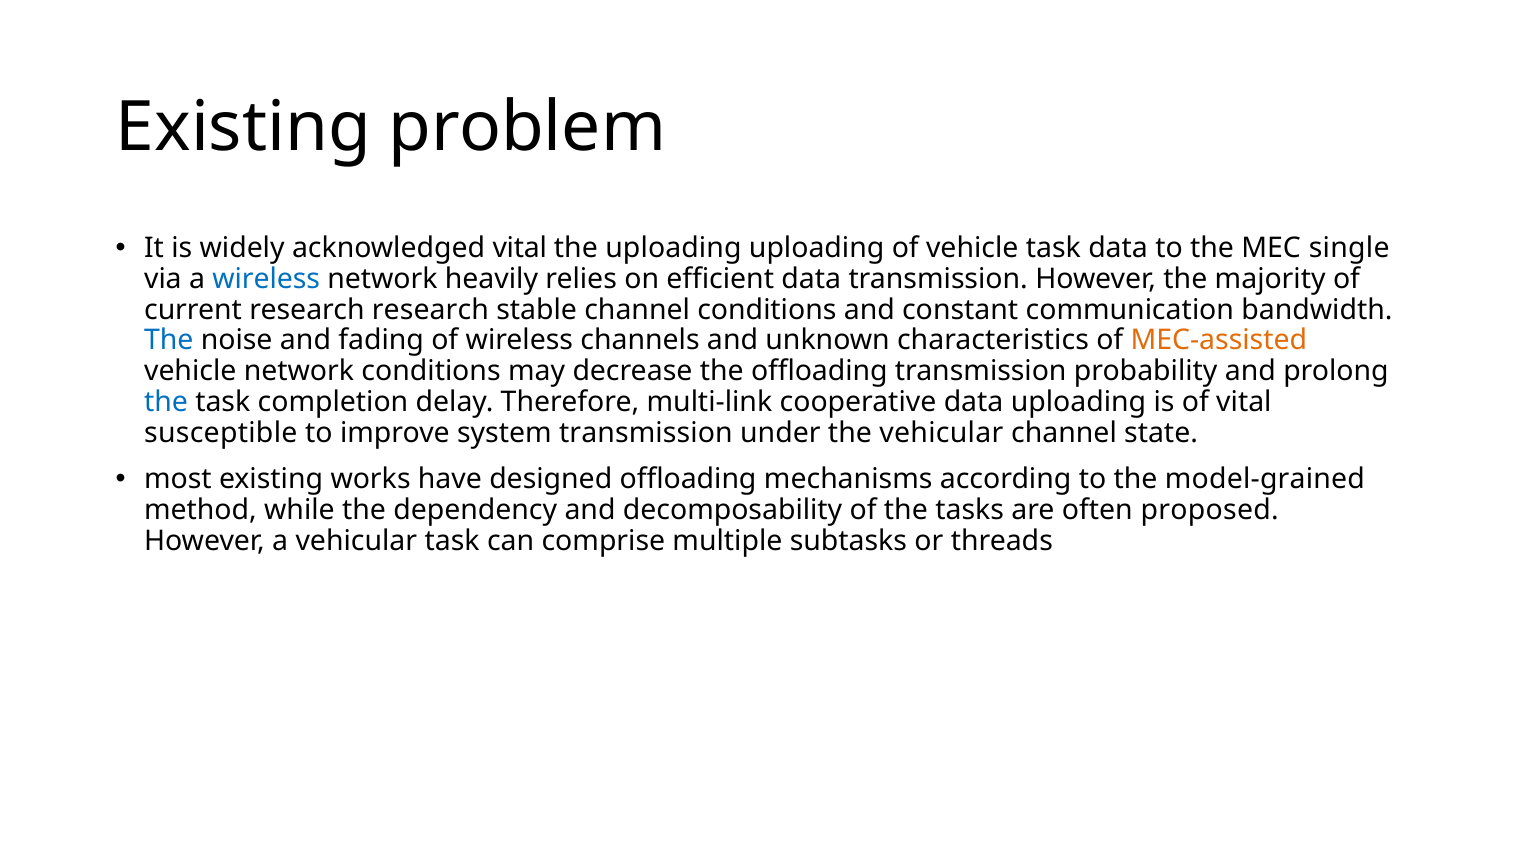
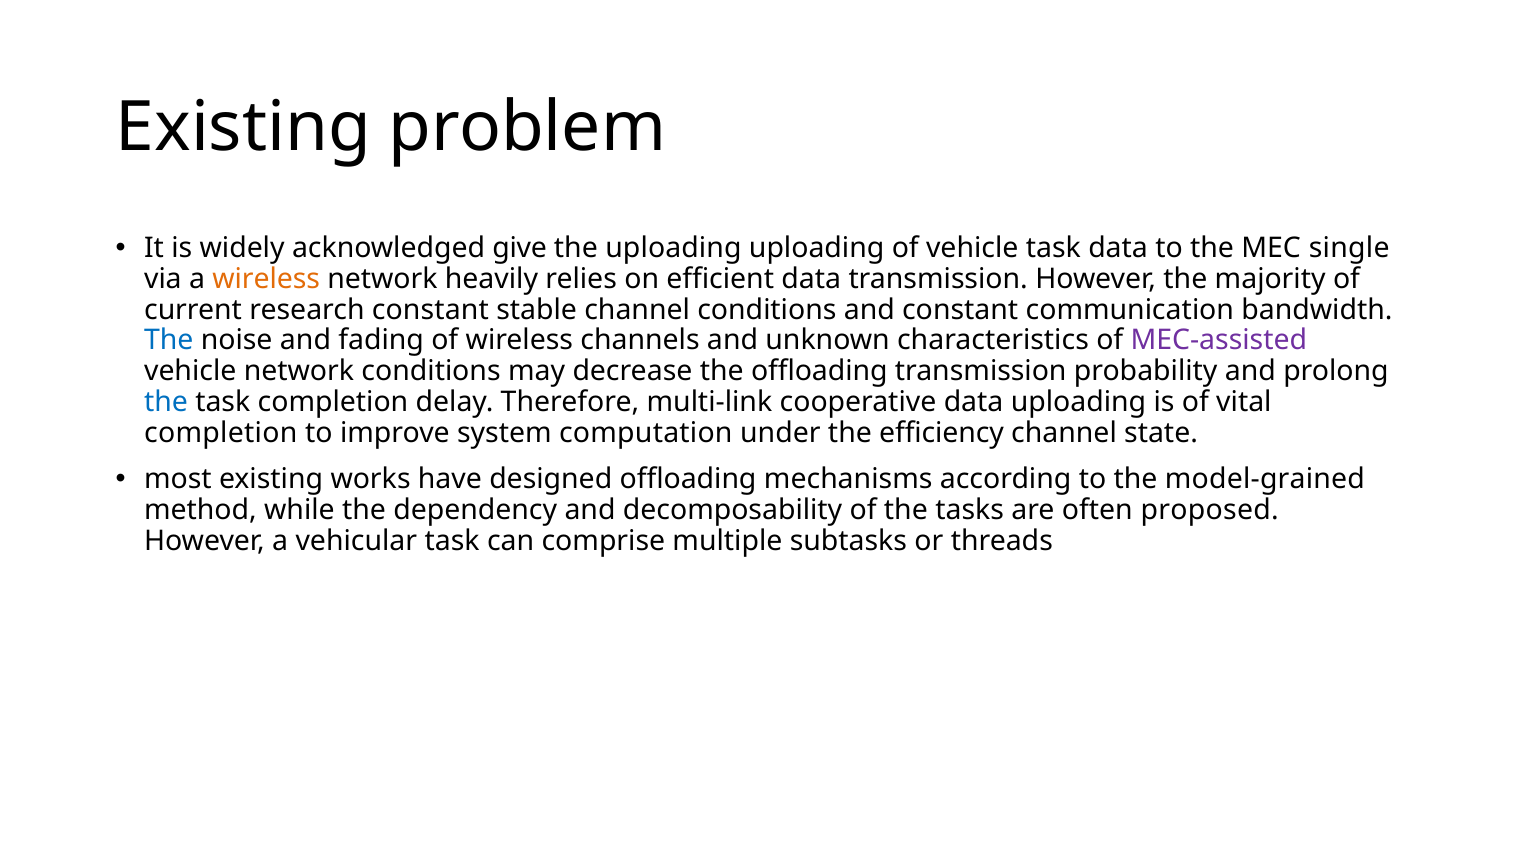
acknowledged vital: vital -> give
wireless at (266, 279) colour: blue -> orange
research research: research -> constant
MEC-assisted colour: orange -> purple
susceptible at (221, 432): susceptible -> completion
system transmission: transmission -> computation
the vehicular: vehicular -> efficiency
